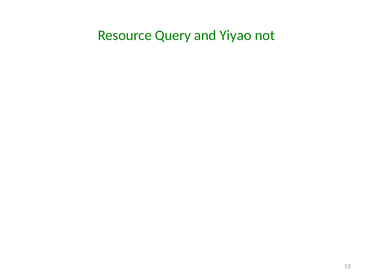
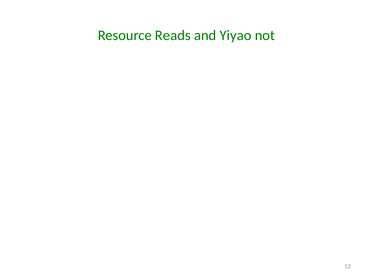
Query: Query -> Reads
